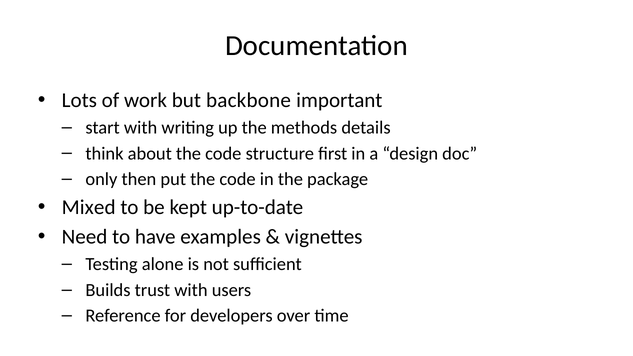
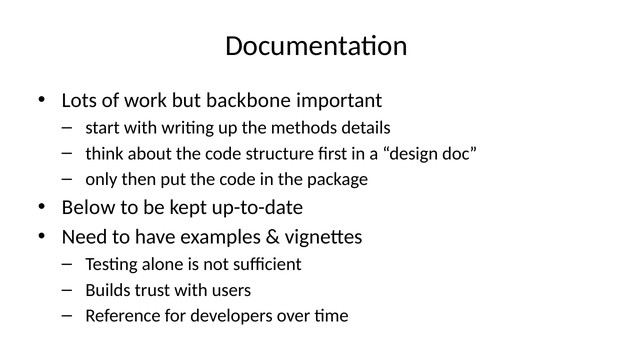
Mixed: Mixed -> Below
